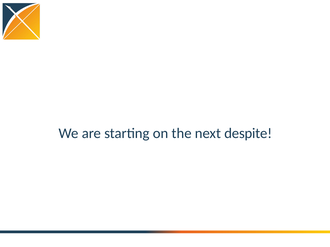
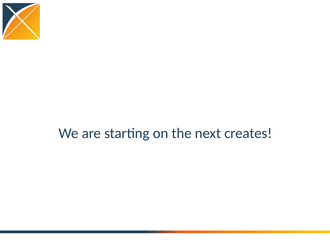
despite: despite -> creates
